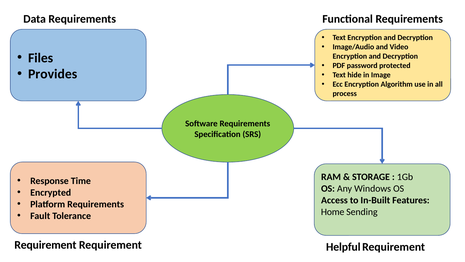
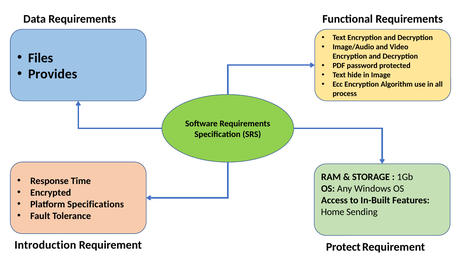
Platform Requirements: Requirements -> Specifications
Requirement at (45, 245): Requirement -> Introduction
Helpful: Helpful -> Protect
